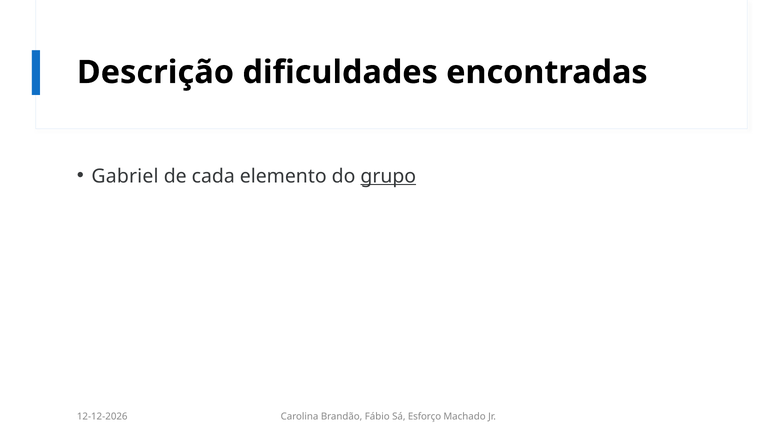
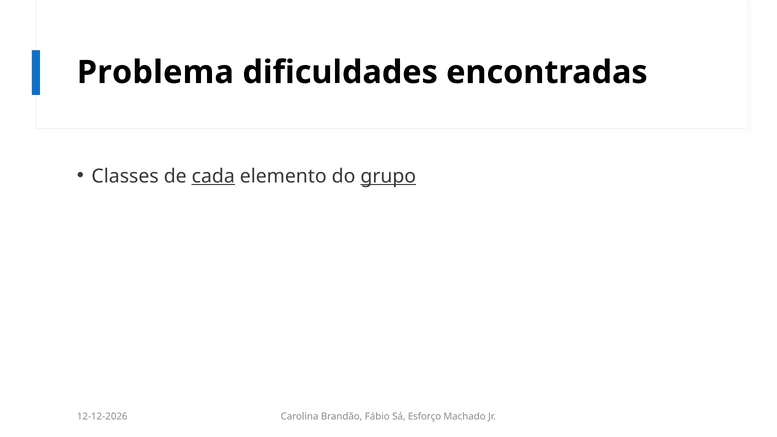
Descrição: Descrição -> Problema
Gabriel: Gabriel -> Classes
cada underline: none -> present
